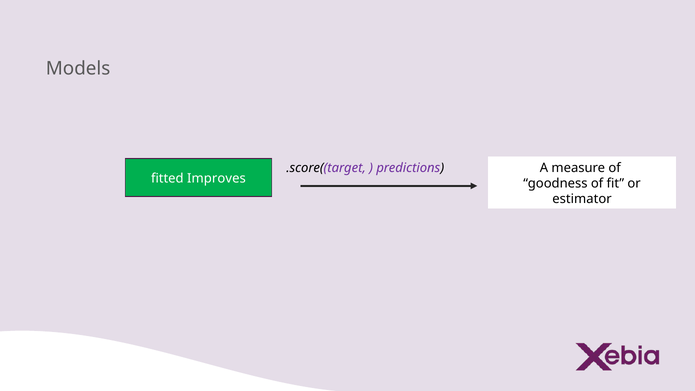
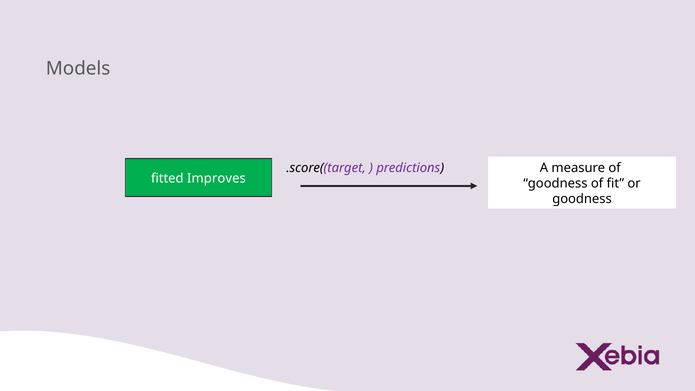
estimator at (582, 199): estimator -> goodness
